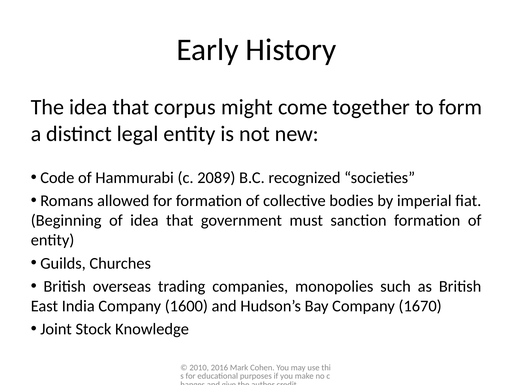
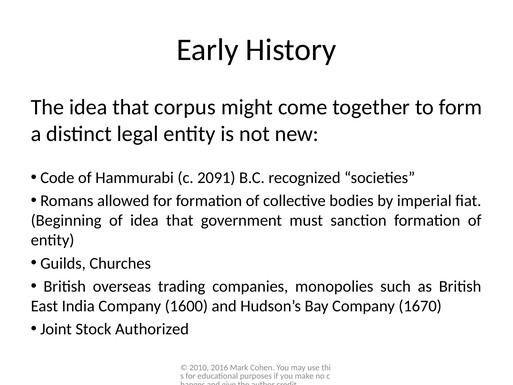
2089: 2089 -> 2091
Knowledge: Knowledge -> Authorized
